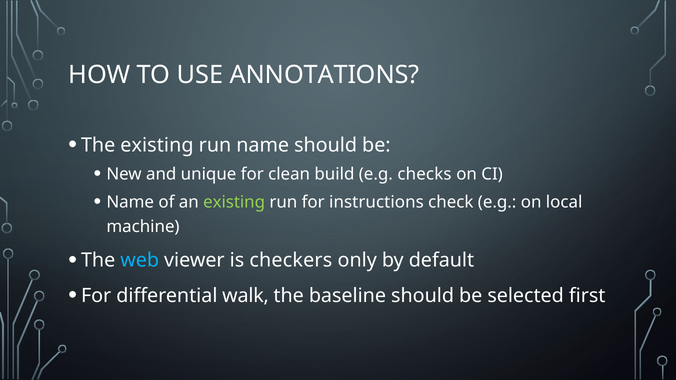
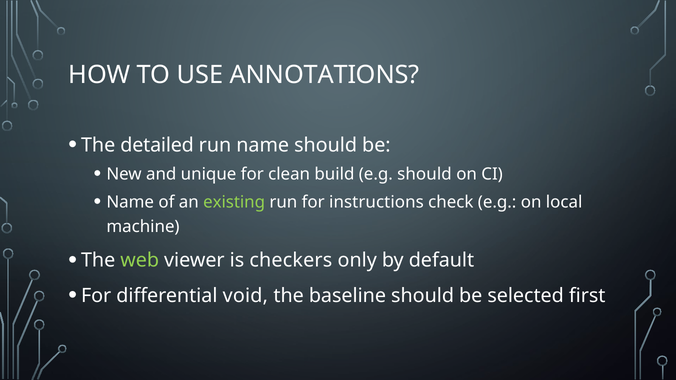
The existing: existing -> detailed
e.g checks: checks -> should
web colour: light blue -> light green
walk: walk -> void
